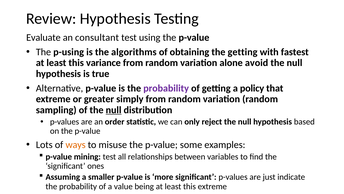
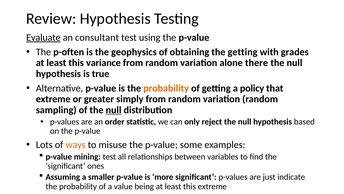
Evaluate underline: none -> present
p-using: p-using -> p-often
algorithms: algorithms -> geophysics
fastest: fastest -> grades
avoid: avoid -> there
probability at (166, 88) colour: purple -> orange
